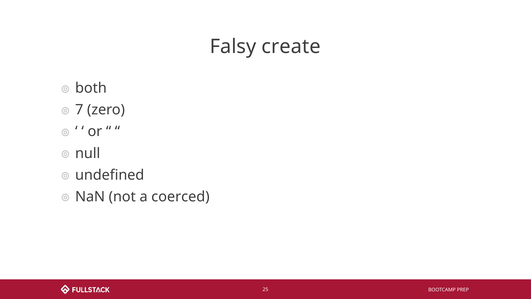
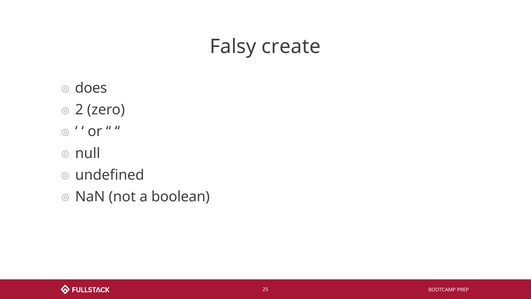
both: both -> does
7: 7 -> 2
coerced: coerced -> boolean
